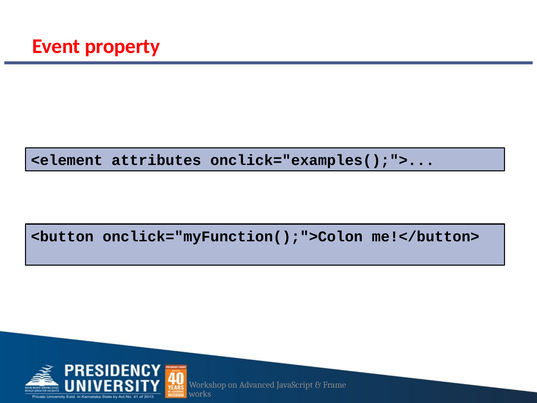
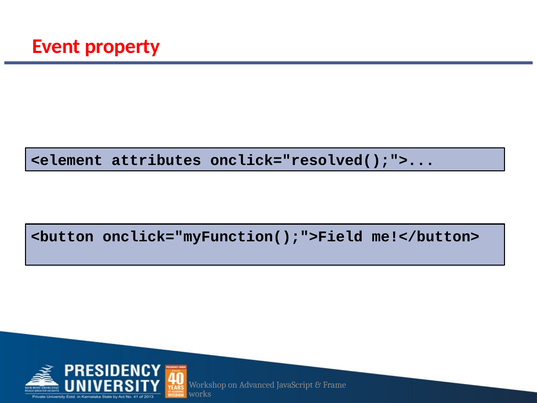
onclick="examples();">: onclick="examples();"> -> onclick="resolved();">
onclick="myFunction();">Colon: onclick="myFunction();">Colon -> onclick="myFunction();">Field
